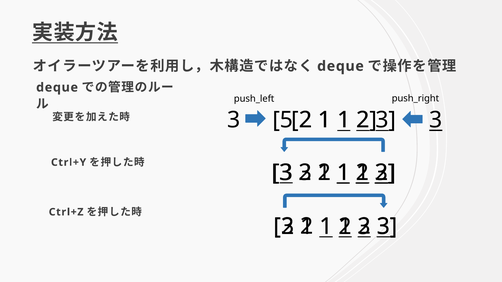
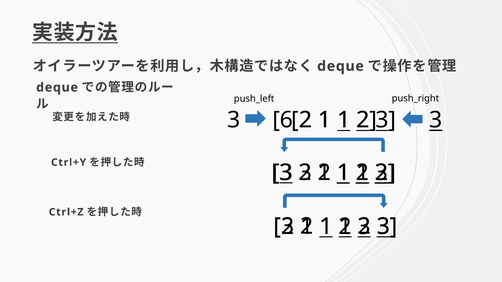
5: 5 -> 6
